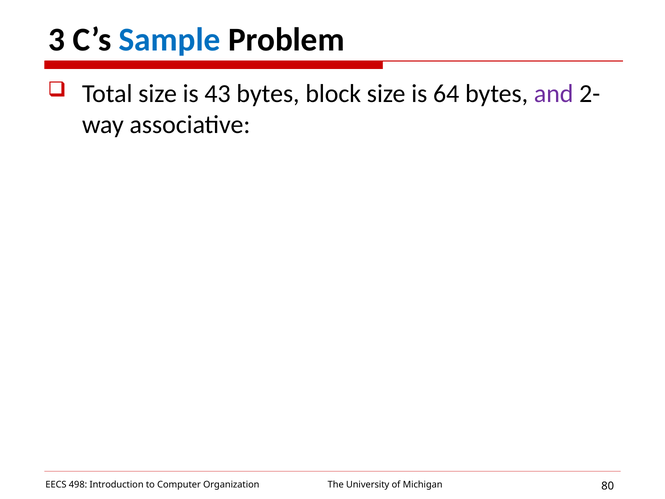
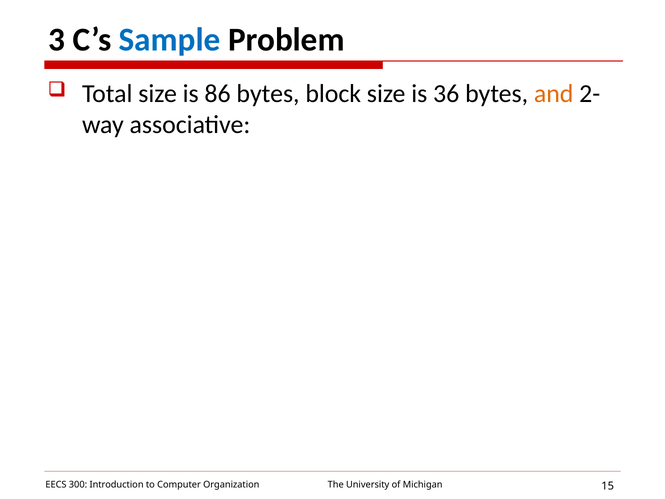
43: 43 -> 86
64: 64 -> 36
and colour: purple -> orange
498: 498 -> 300
80: 80 -> 15
